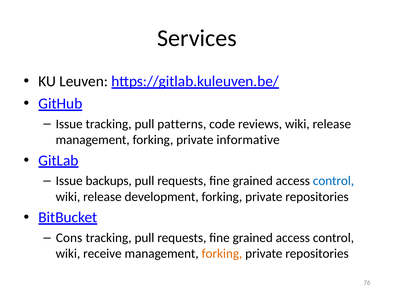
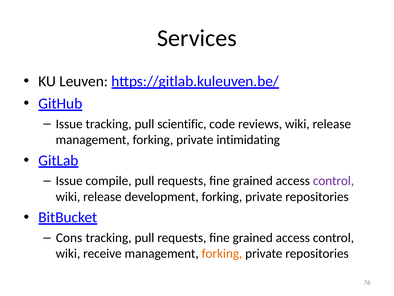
patterns: patterns -> scientific
informative: informative -> intimidating
backups: backups -> compile
control at (333, 181) colour: blue -> purple
